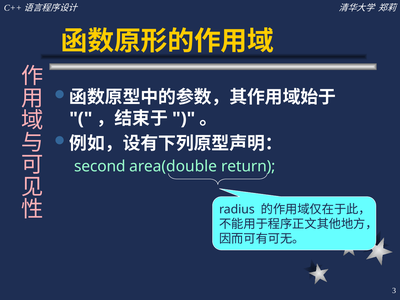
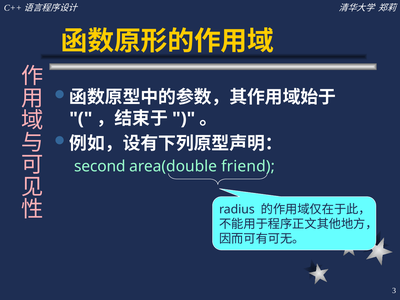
return: return -> friend
